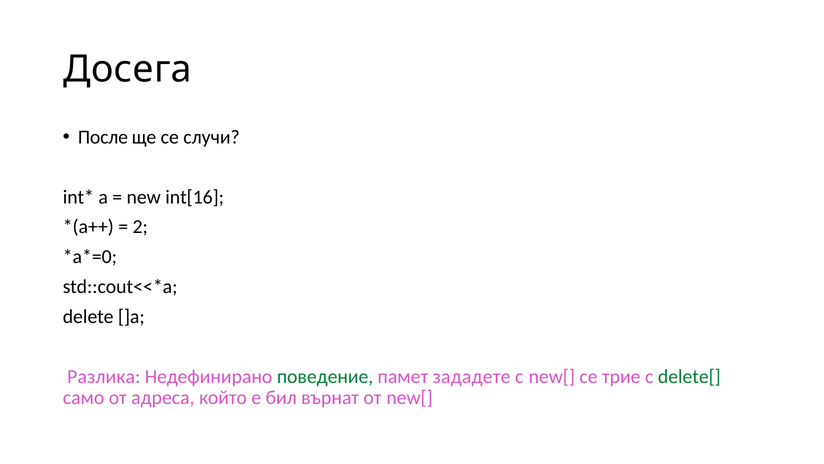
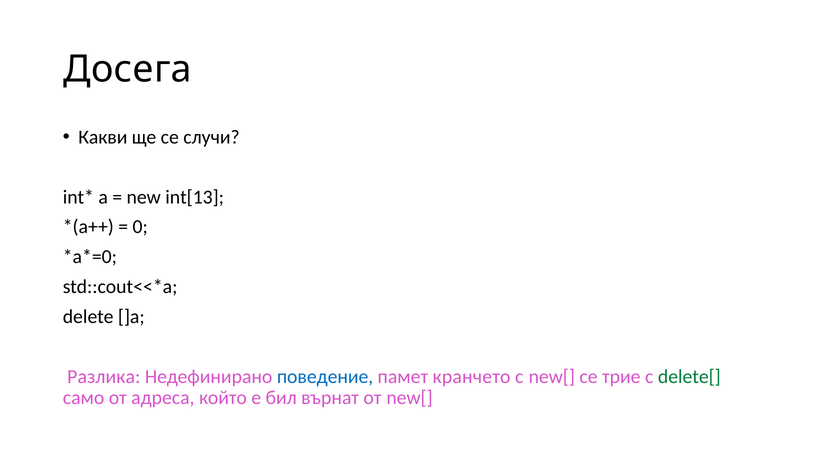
После: После -> Какви
int[16: int[16 -> int[13
2: 2 -> 0
поведение colour: green -> blue
зададете: зададете -> кранчето
